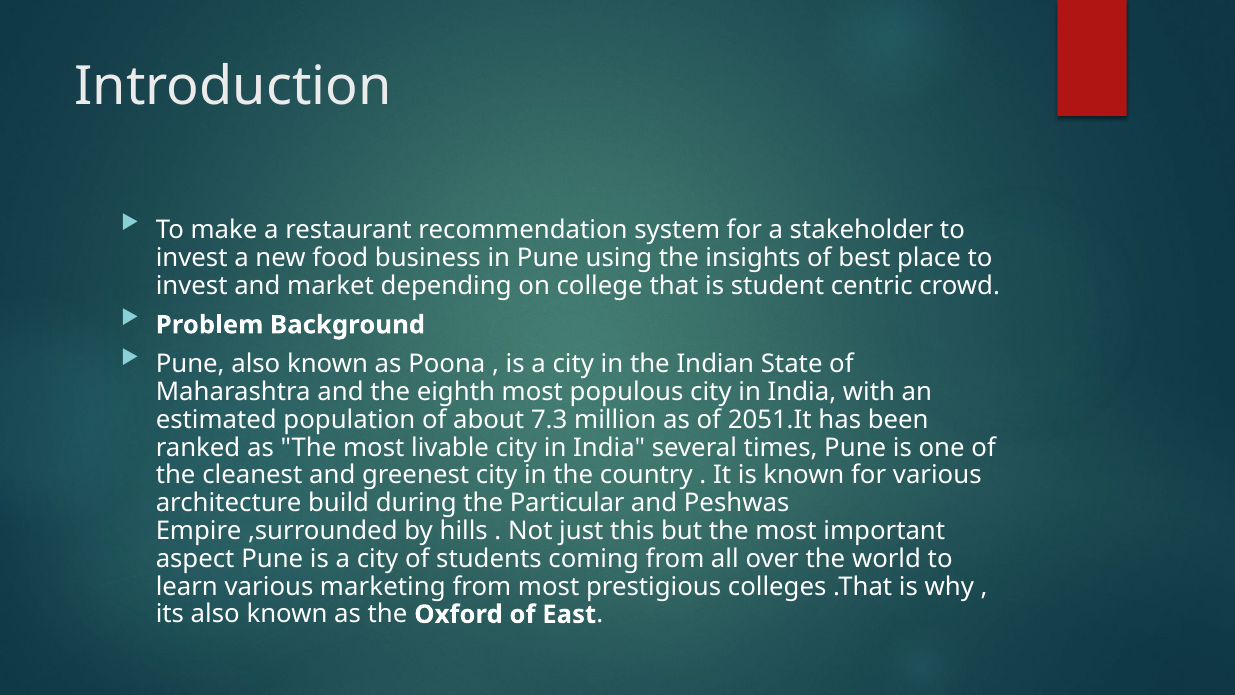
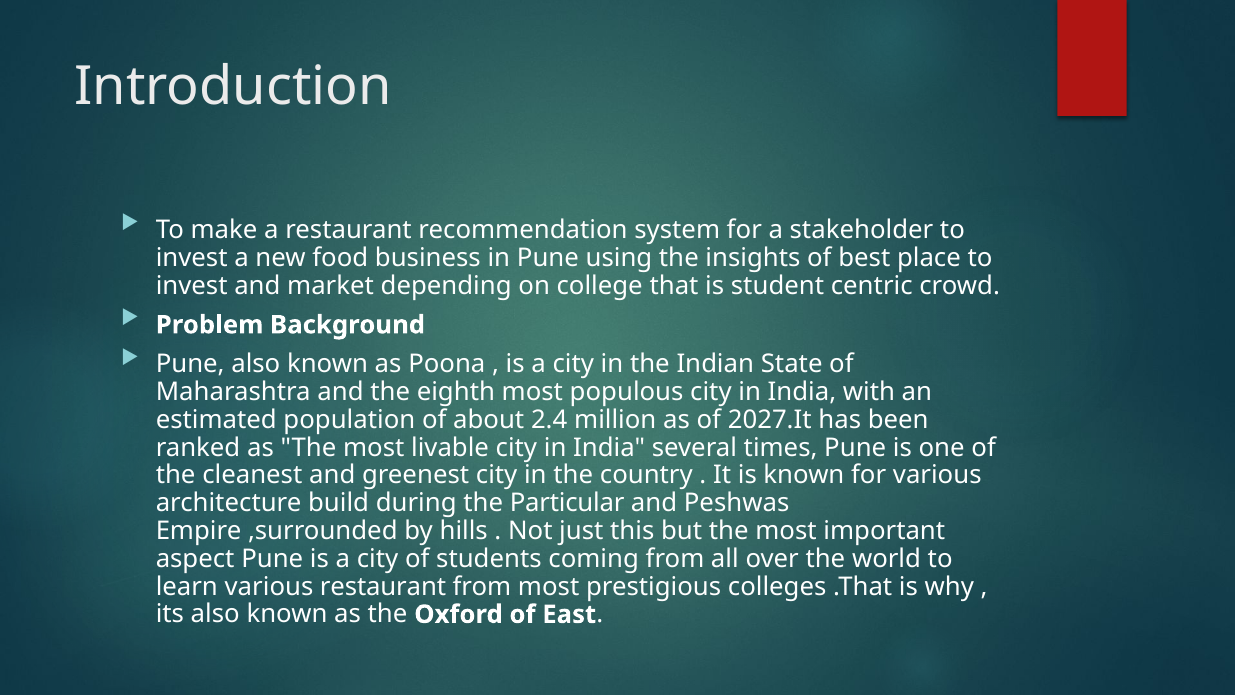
7.3: 7.3 -> 2.4
2051.It: 2051.It -> 2027.It
various marketing: marketing -> restaurant
